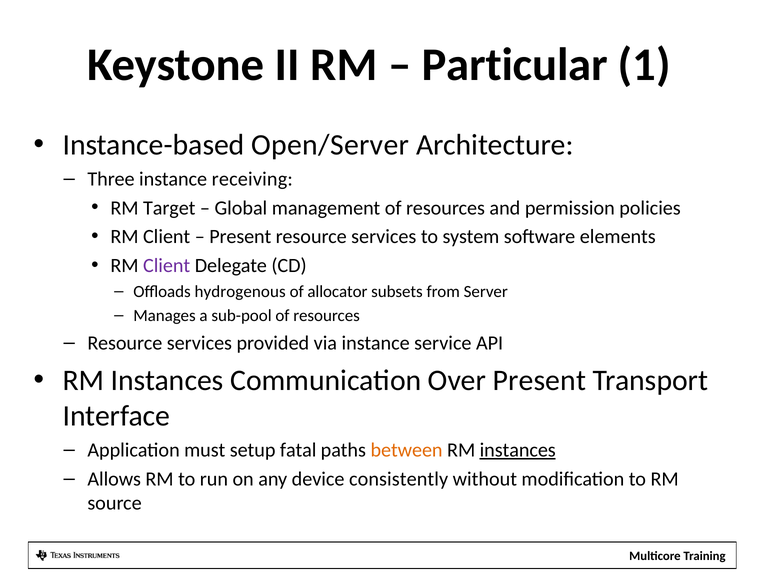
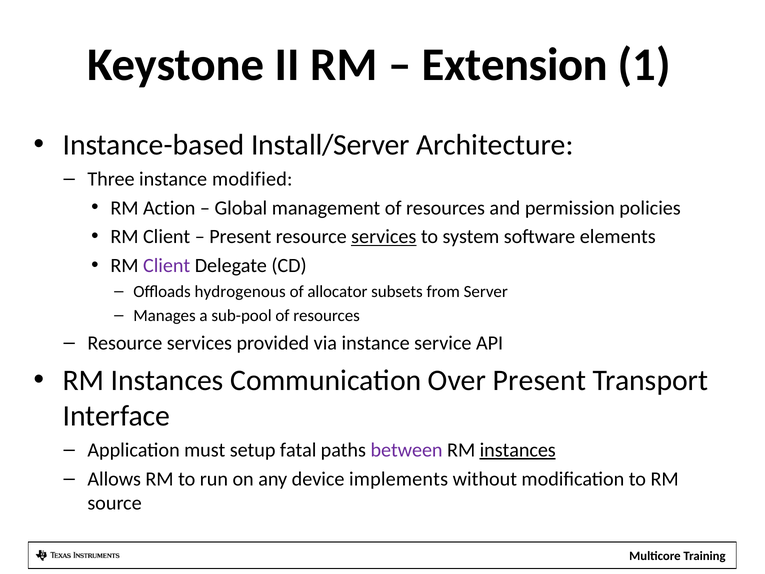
Particular: Particular -> Extension
Open/Server: Open/Server -> Install/Server
receiving: receiving -> modified
Target: Target -> Action
services at (384, 237) underline: none -> present
between colour: orange -> purple
consistently: consistently -> implements
